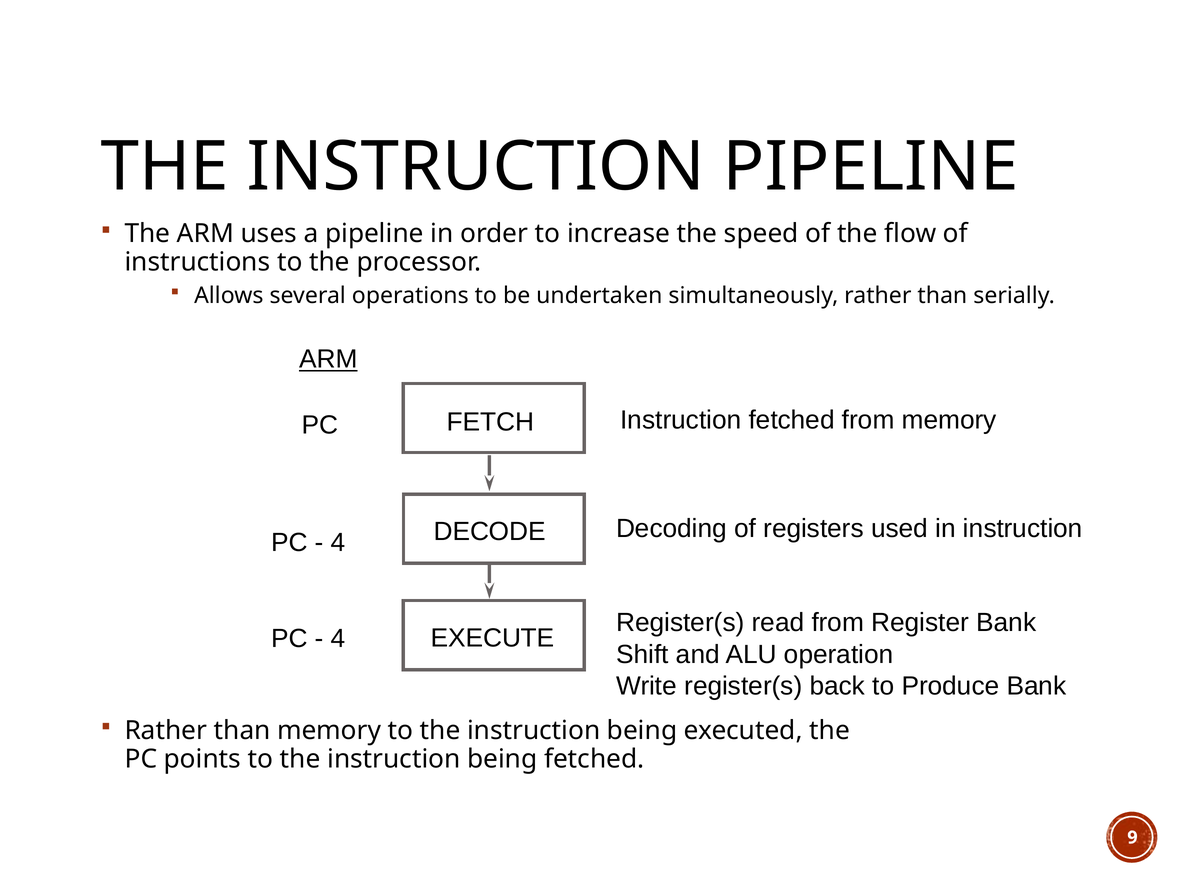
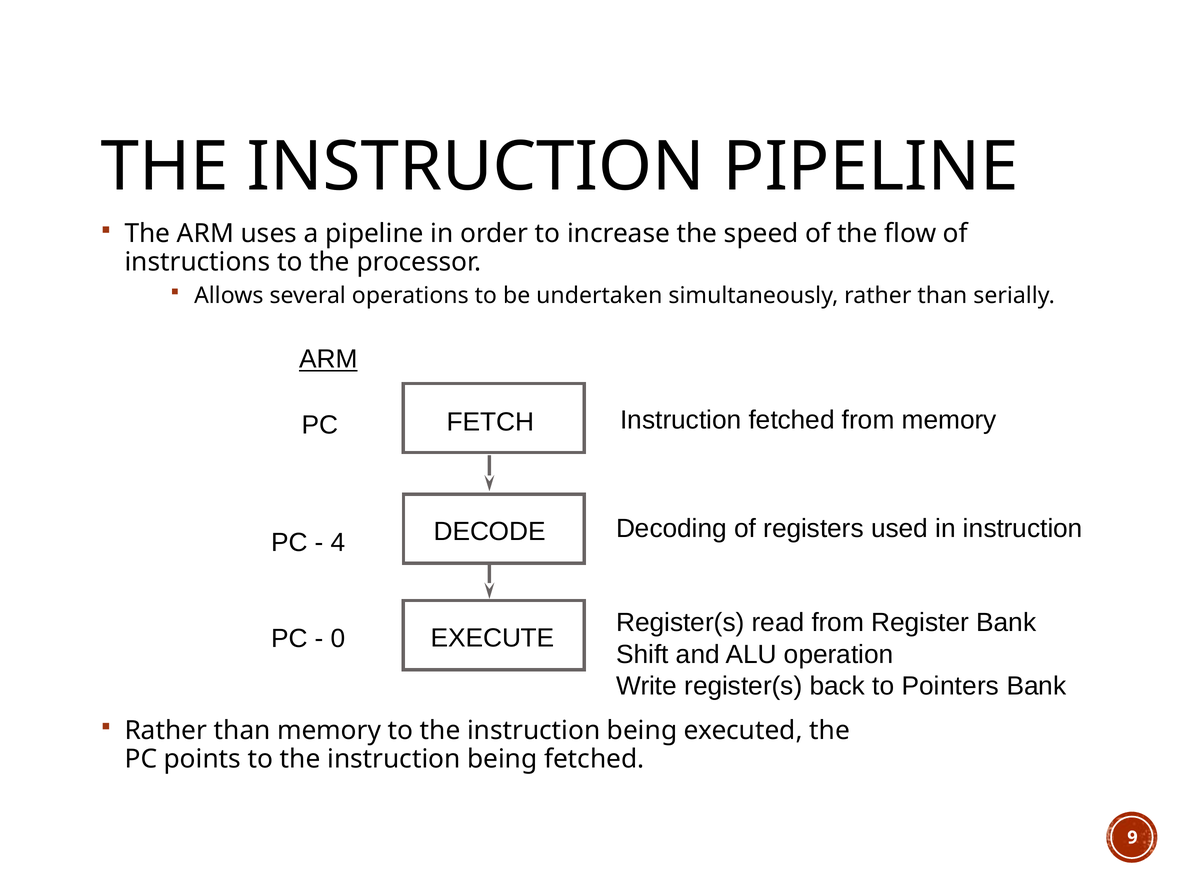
4 at (338, 639): 4 -> 0
Produce: Produce -> Pointers
